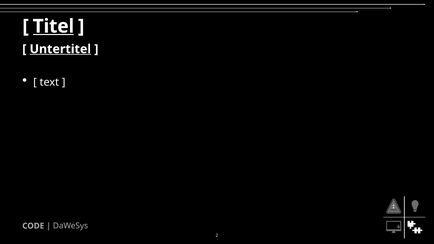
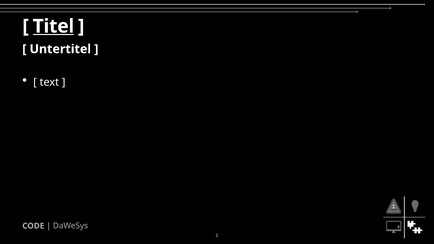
Untertitel underline: present -> none
